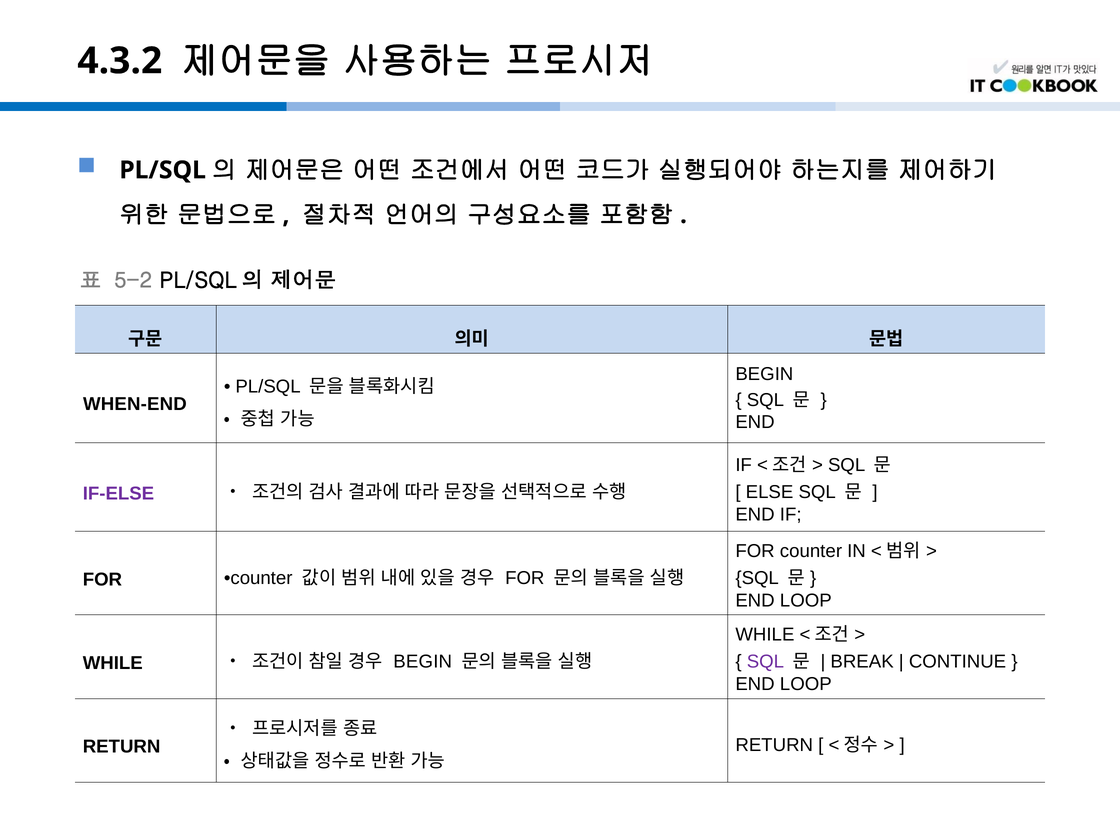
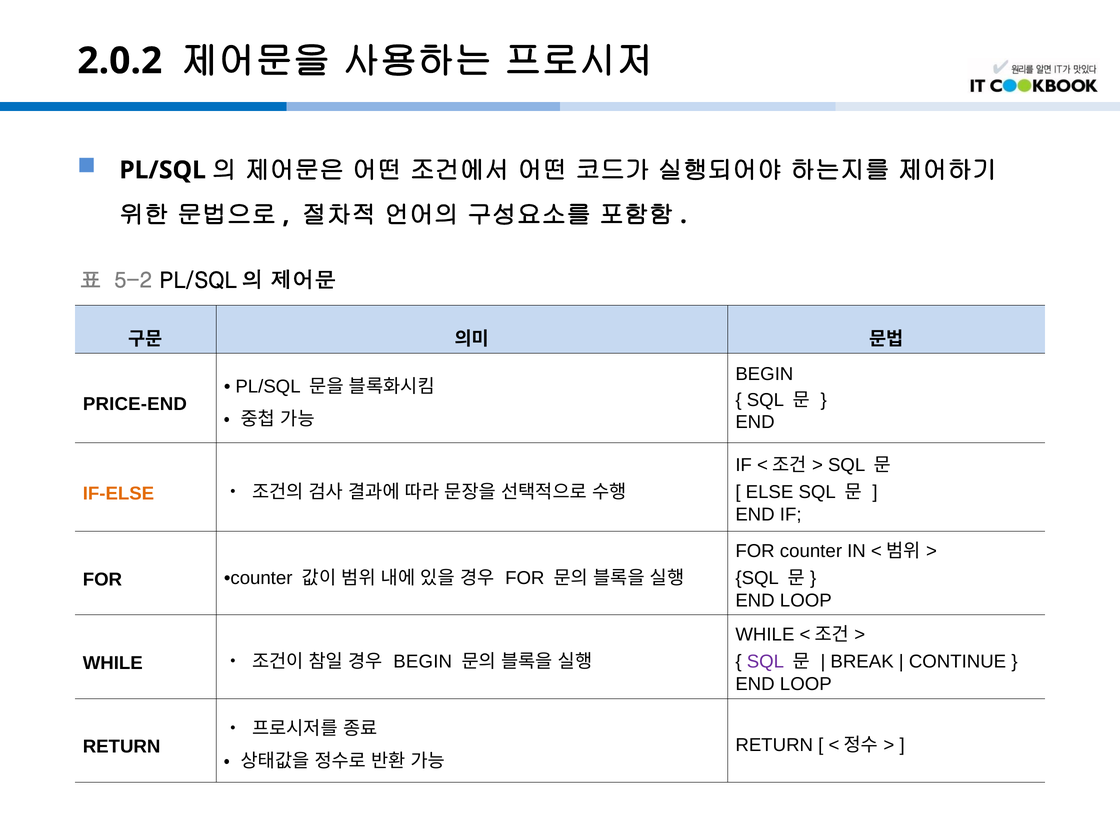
4.3.2: 4.3.2 -> 2.0.2
WHEN-END: WHEN-END -> PRICE-END
IF-ELSE colour: purple -> orange
